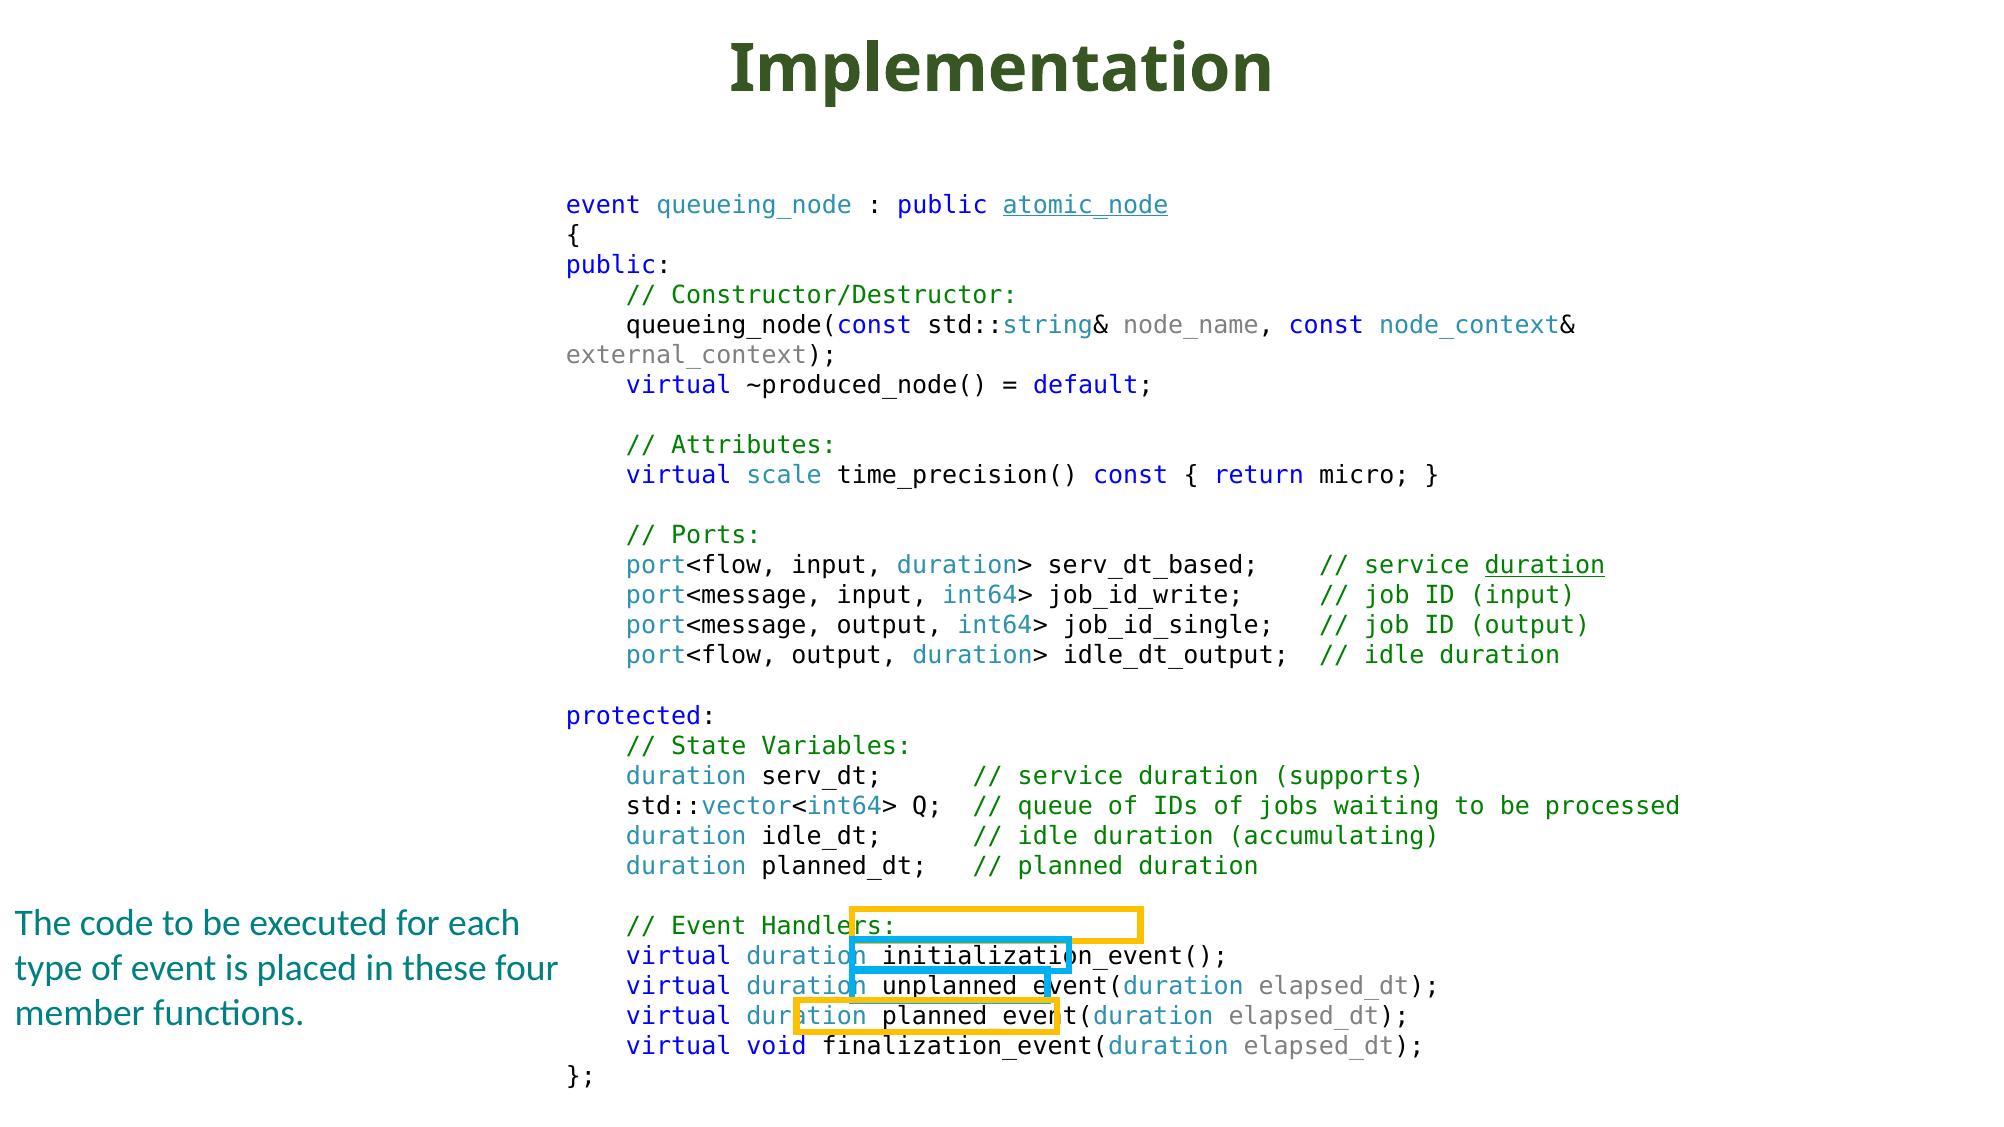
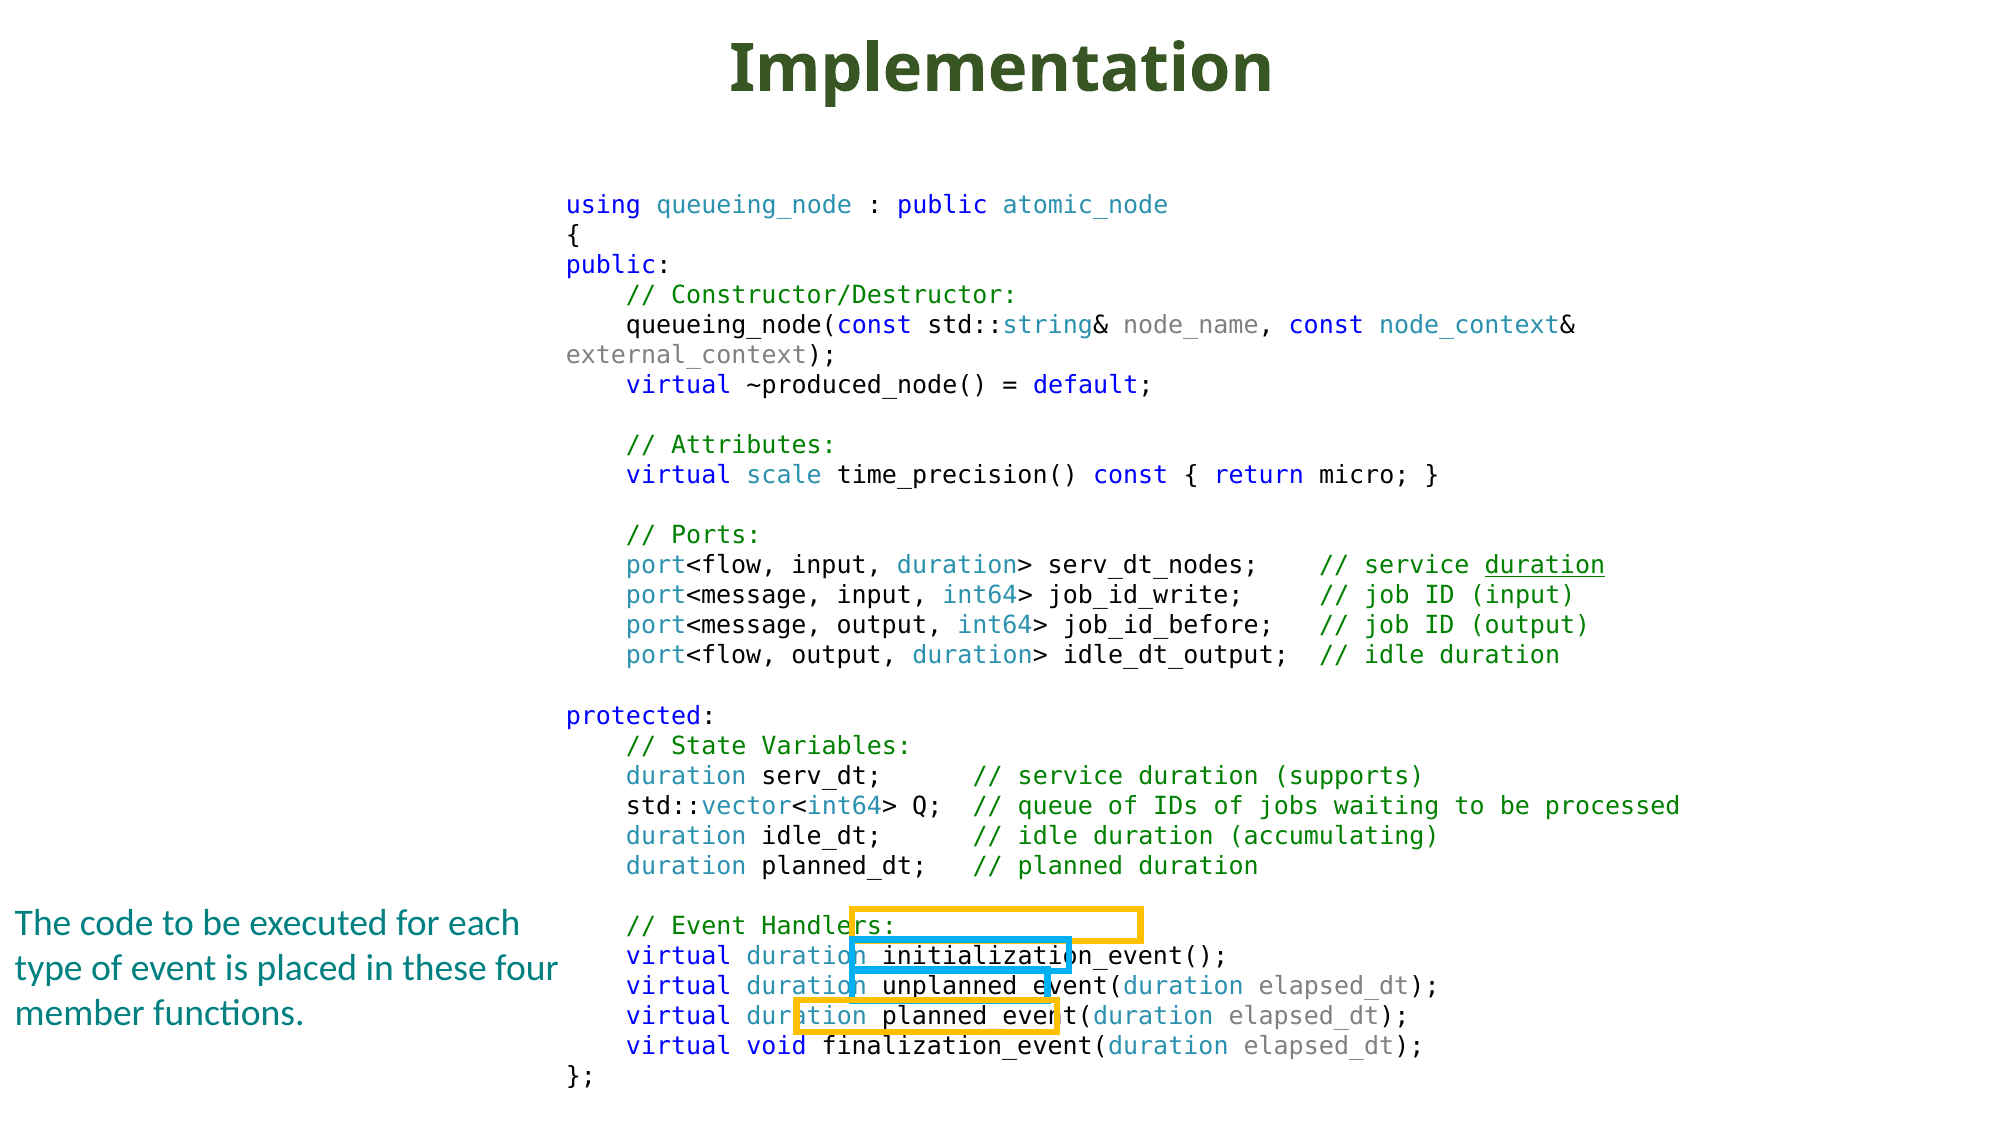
event at (603, 205): event -> using
atomic_node underline: present -> none
serv_dt_based: serv_dt_based -> serv_dt_nodes
job_id_single: job_id_single -> job_id_before
